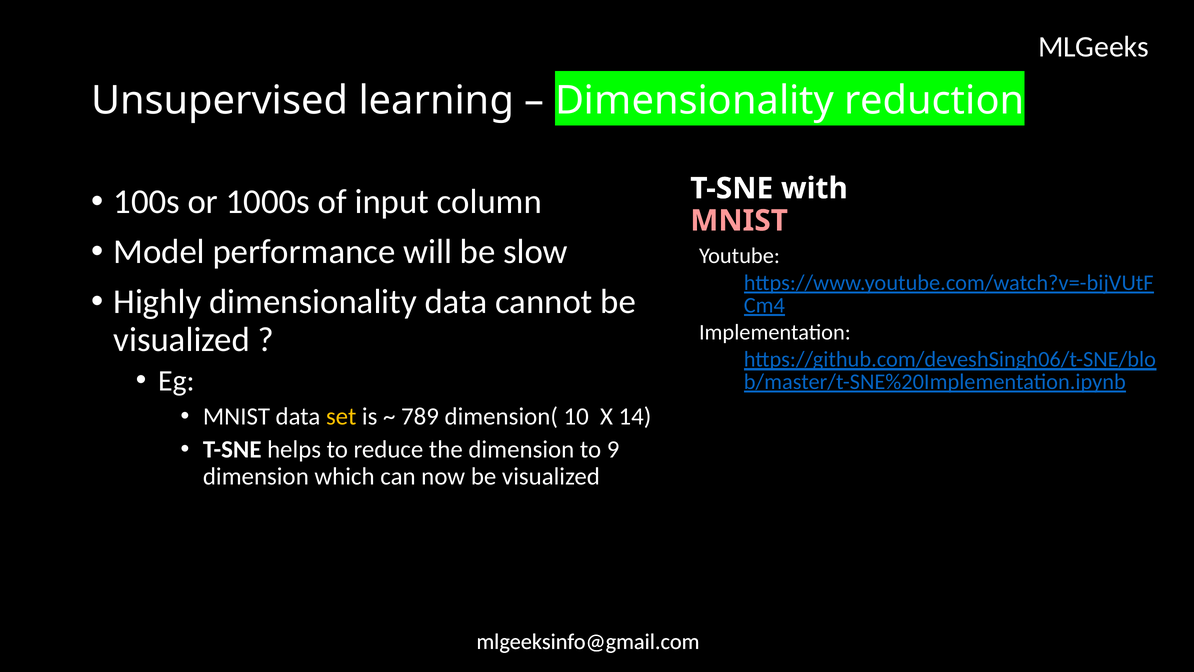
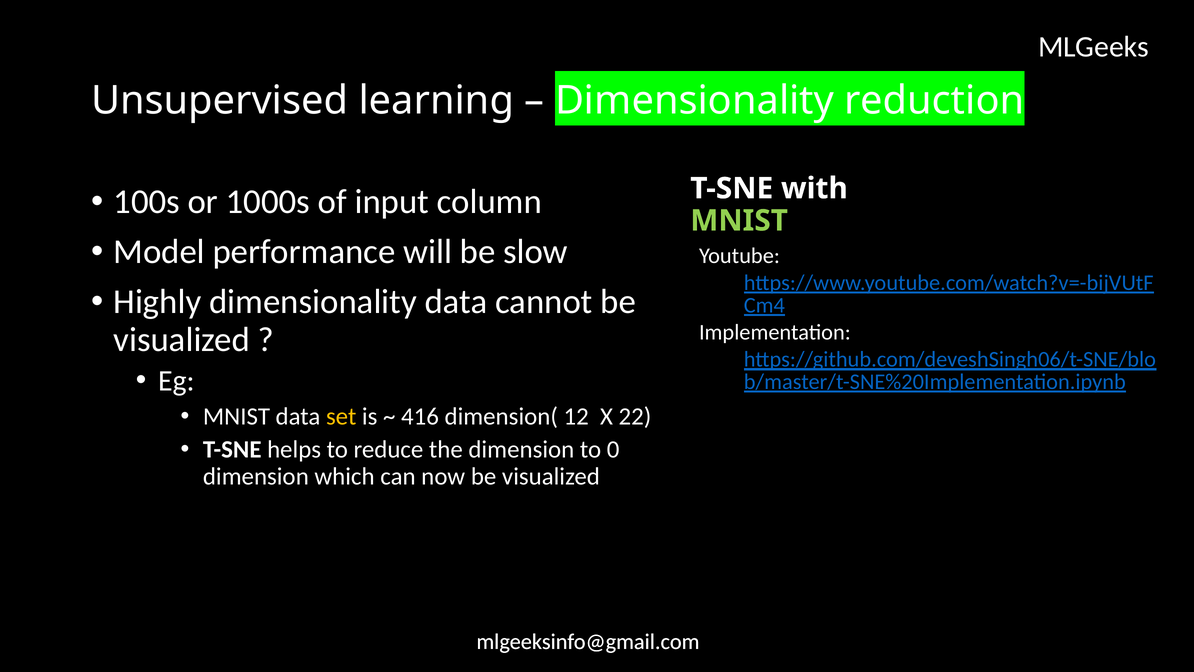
MNIST at (739, 221) colour: pink -> light green
789: 789 -> 416
10: 10 -> 12
14: 14 -> 22
9: 9 -> 0
